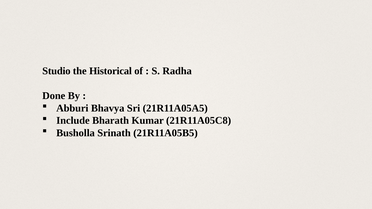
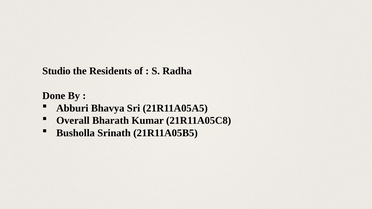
Historical: Historical -> Residents
Include: Include -> Overall
